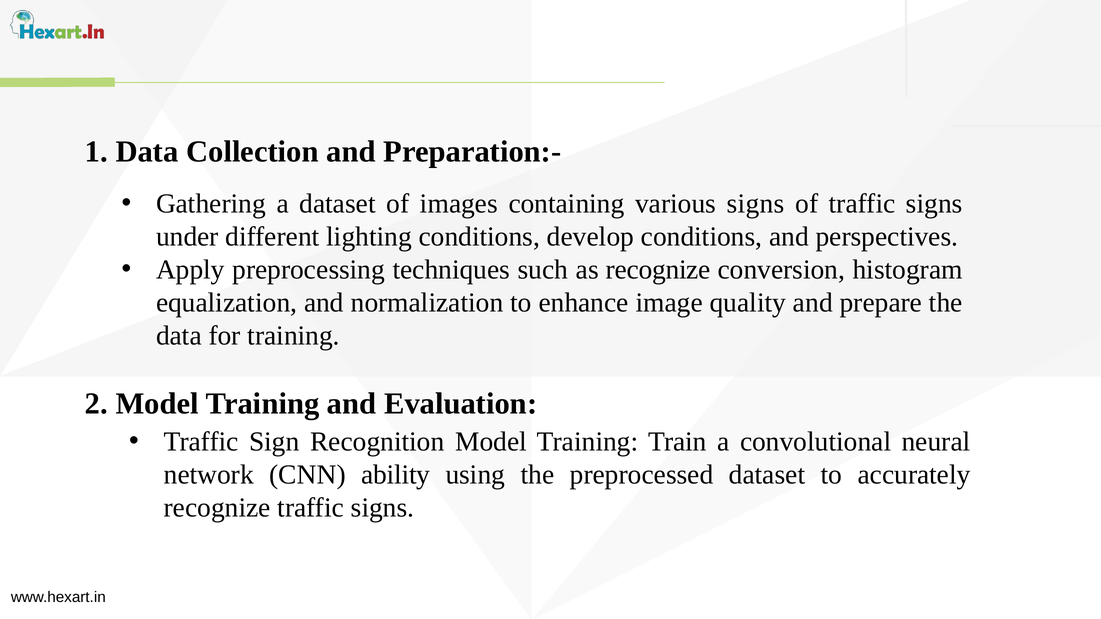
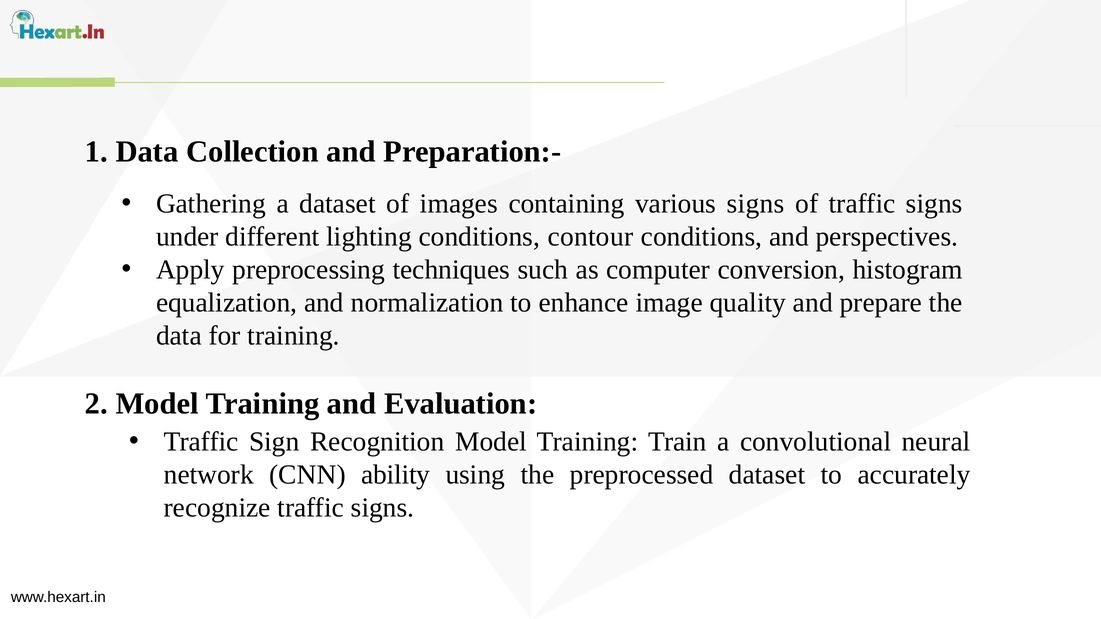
develop: develop -> contour
as recognize: recognize -> computer
